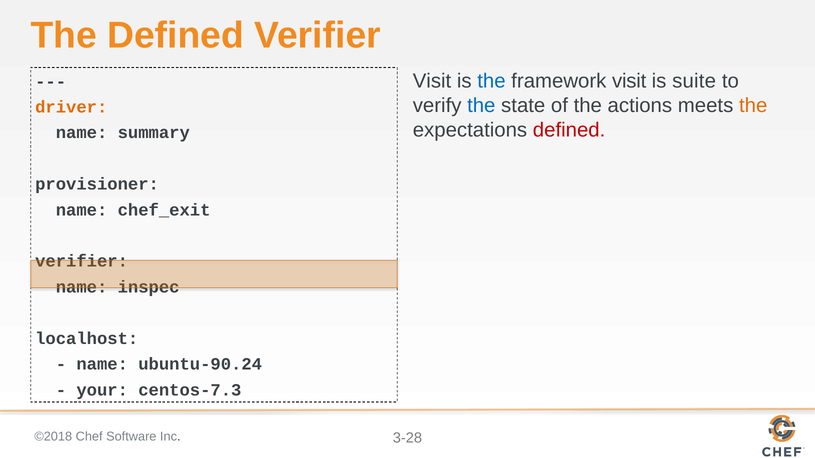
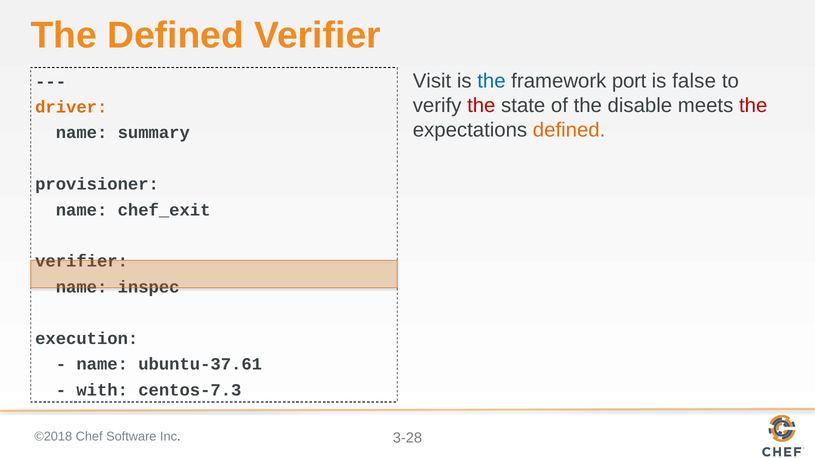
framework visit: visit -> port
suite: suite -> false
the at (481, 106) colour: blue -> red
actions: actions -> disable
the at (753, 106) colour: orange -> red
defined at (569, 130) colour: red -> orange
localhost: localhost -> execution
ubuntu-90.24: ubuntu-90.24 -> ubuntu-37.61
your: your -> with
